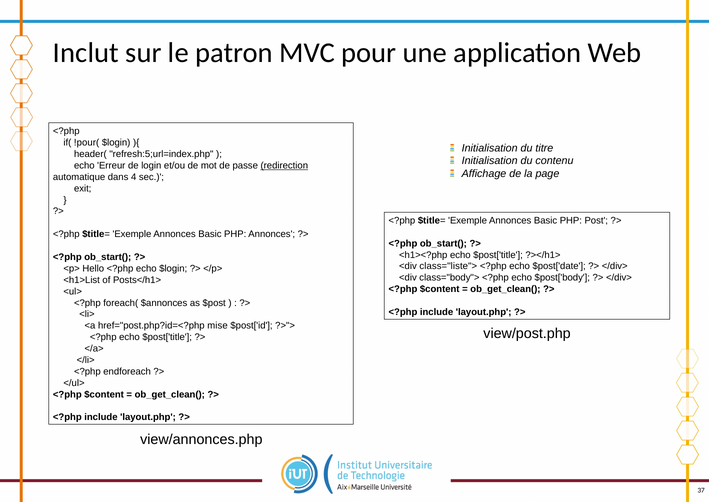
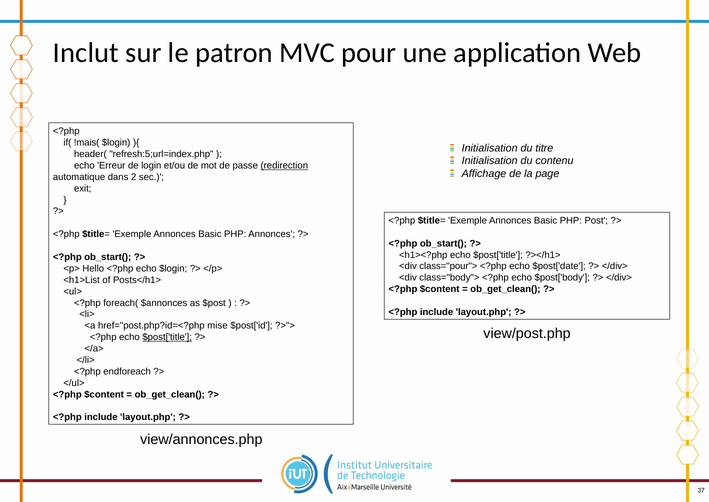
!pour(: !pour( -> !mais(
4: 4 -> 2
class="liste">: class="liste"> -> class="pour">
$post['title at (167, 337) underline: none -> present
